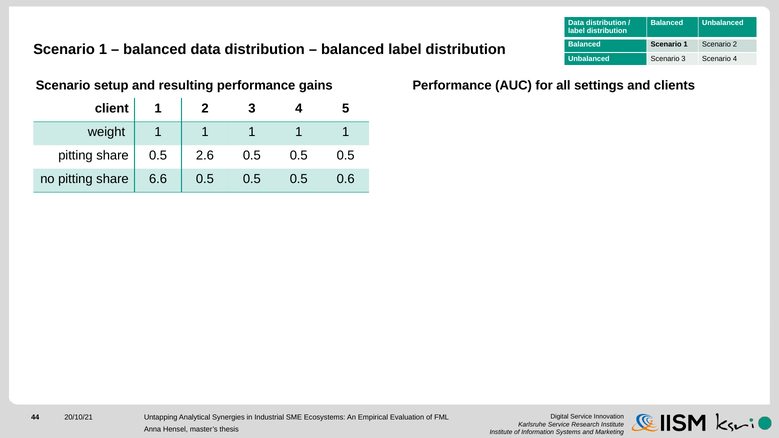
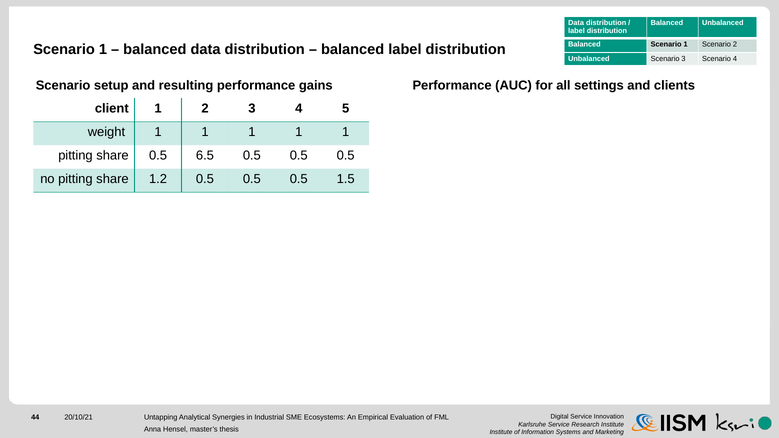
2.6: 2.6 -> 6.5
6.6: 6.6 -> 1.2
0.6: 0.6 -> 1.5
